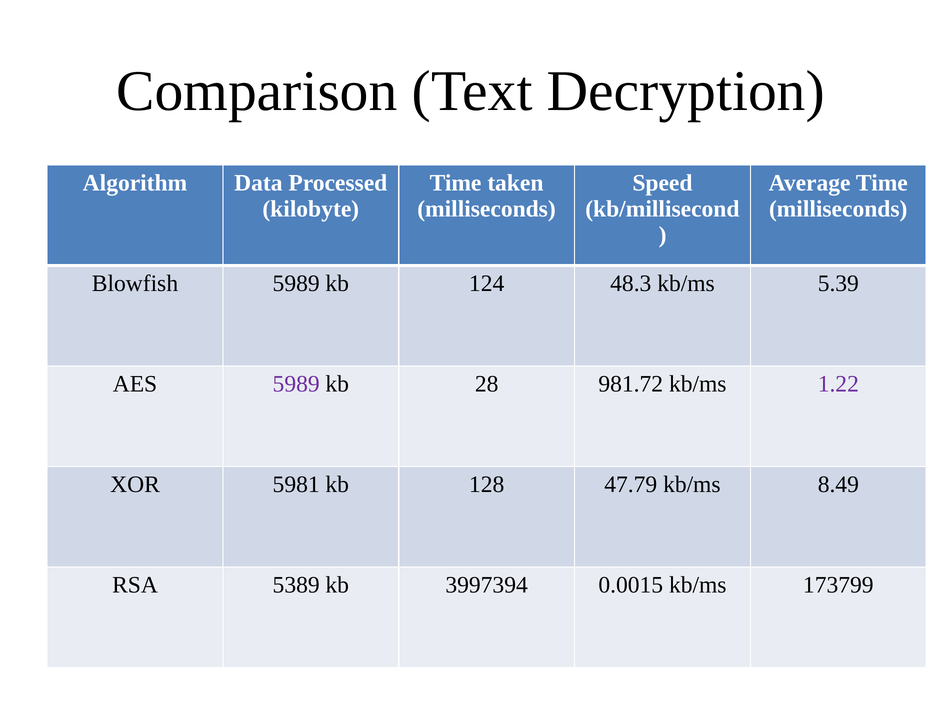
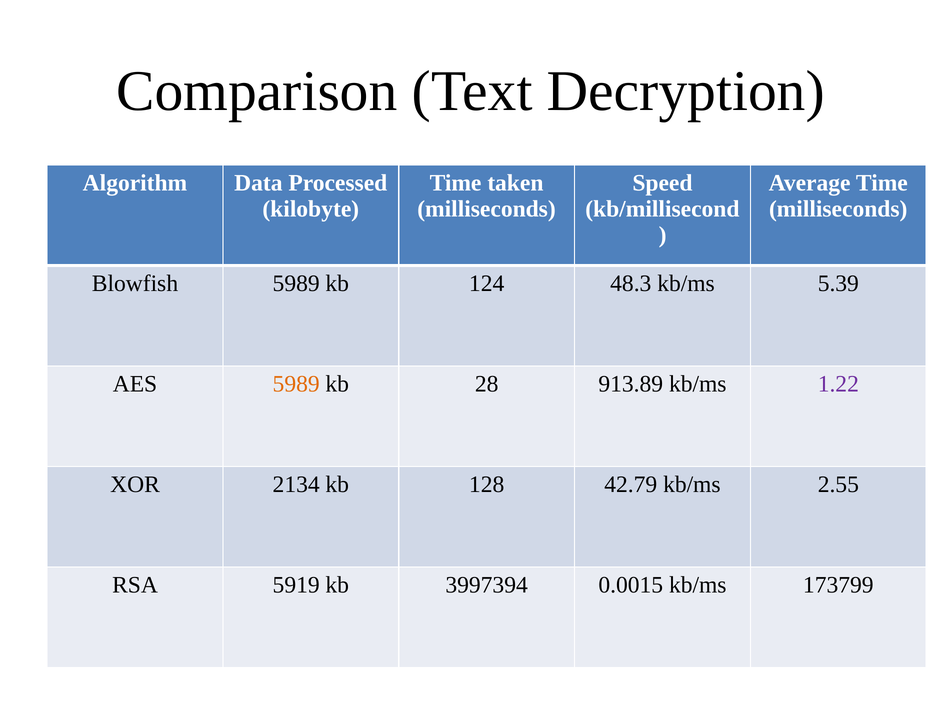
5989 at (296, 384) colour: purple -> orange
981.72: 981.72 -> 913.89
5981: 5981 -> 2134
47.79: 47.79 -> 42.79
8.49: 8.49 -> 2.55
5389: 5389 -> 5919
